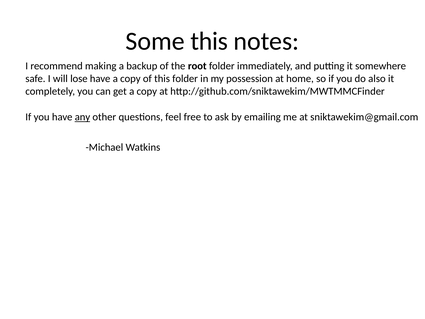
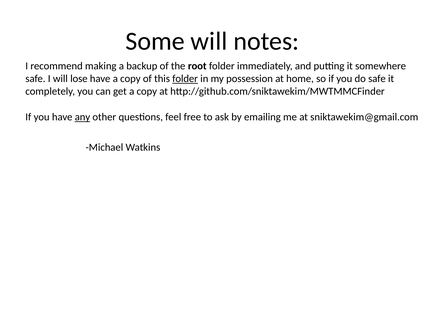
Some this: this -> will
folder at (185, 79) underline: none -> present
do also: also -> safe
